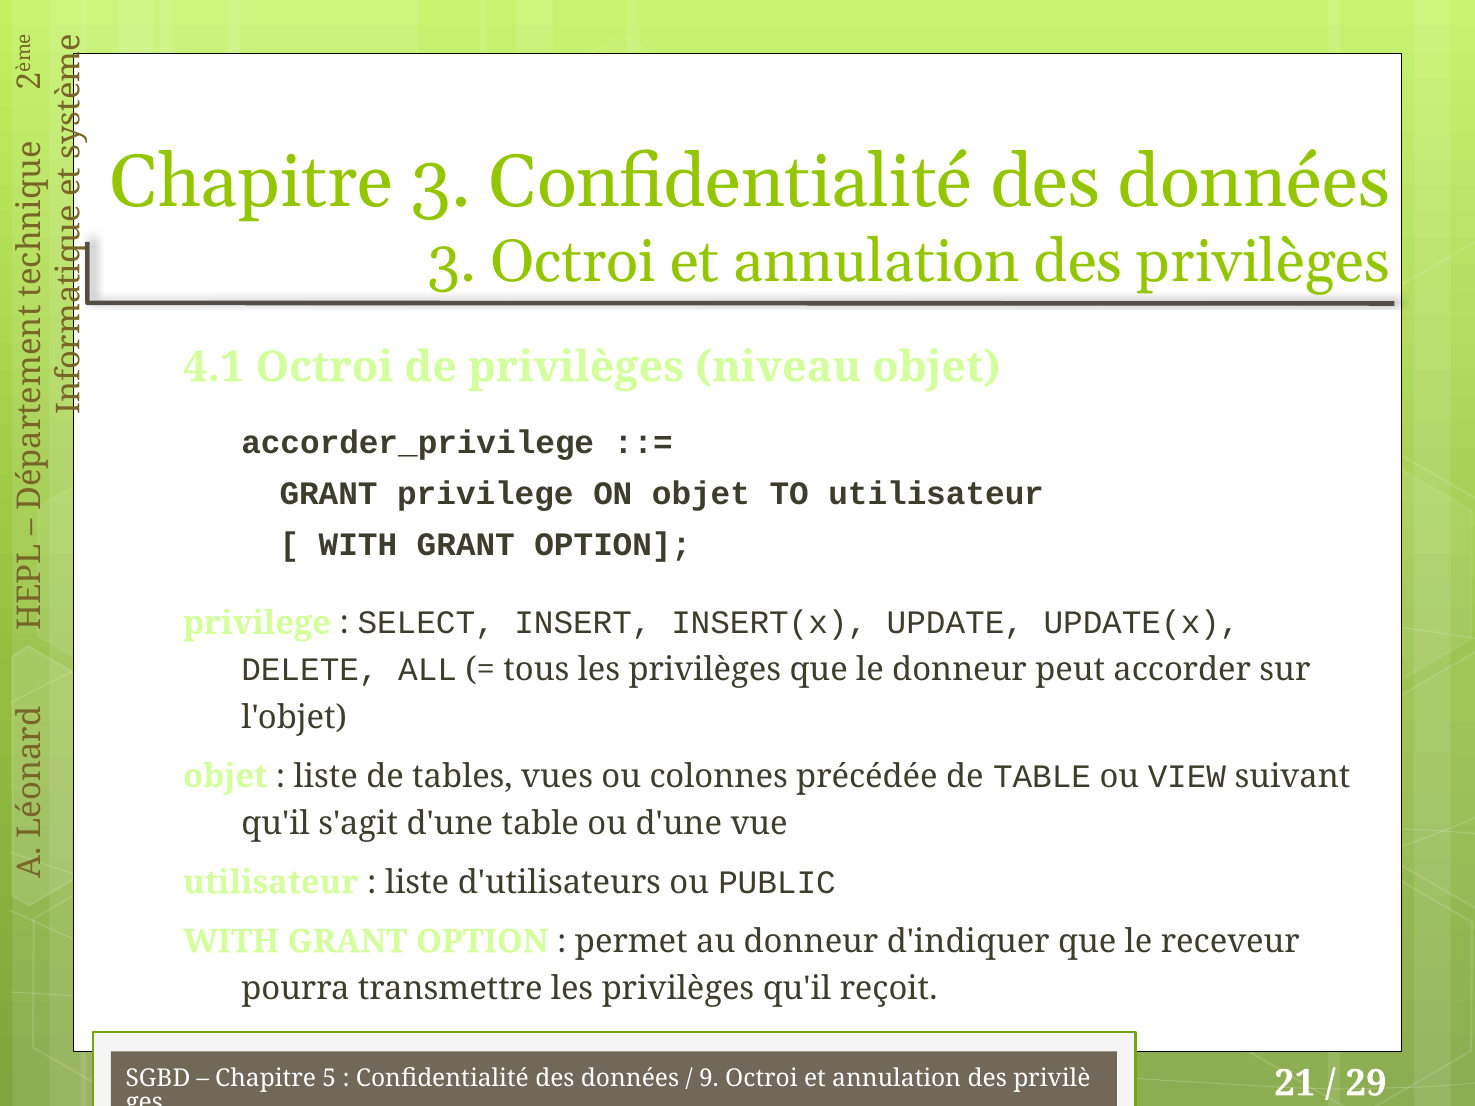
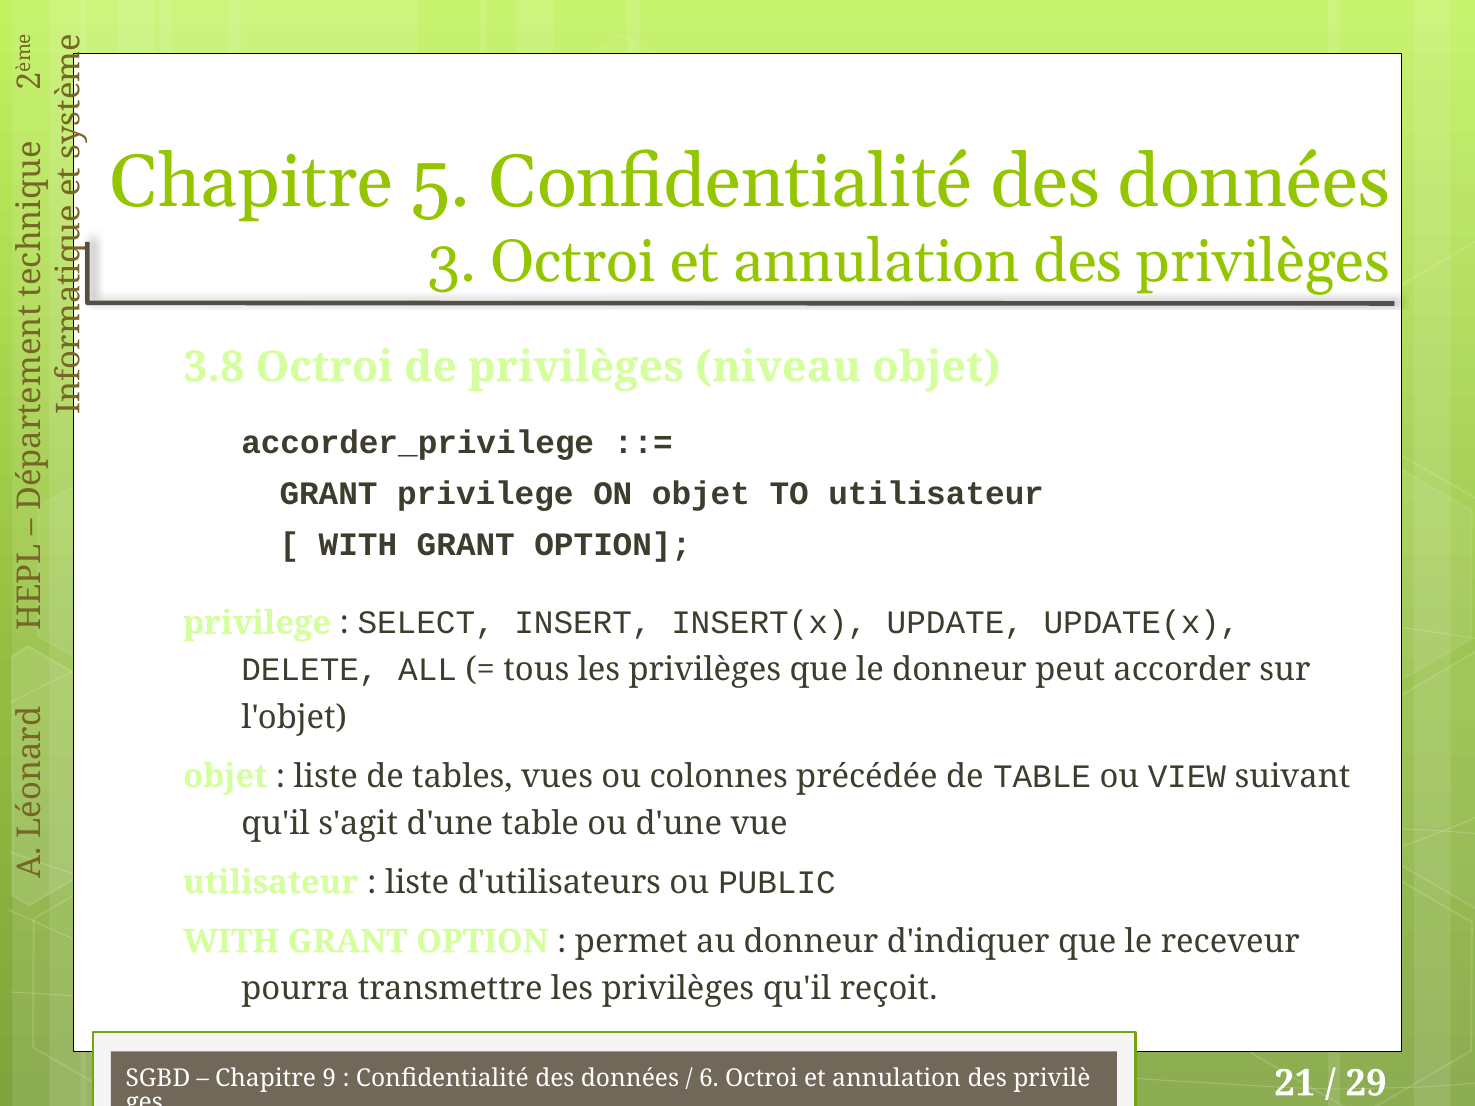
Chapitre 3: 3 -> 5
4.1: 4.1 -> 3.8
5: 5 -> 9
9: 9 -> 6
